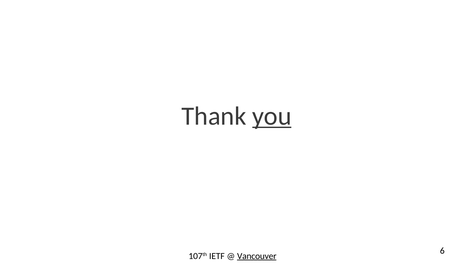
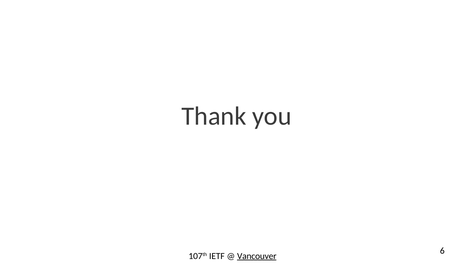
you underline: present -> none
